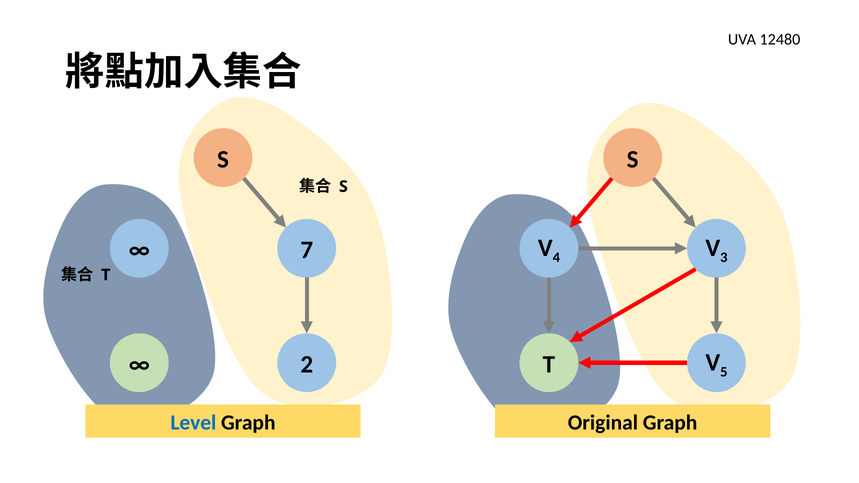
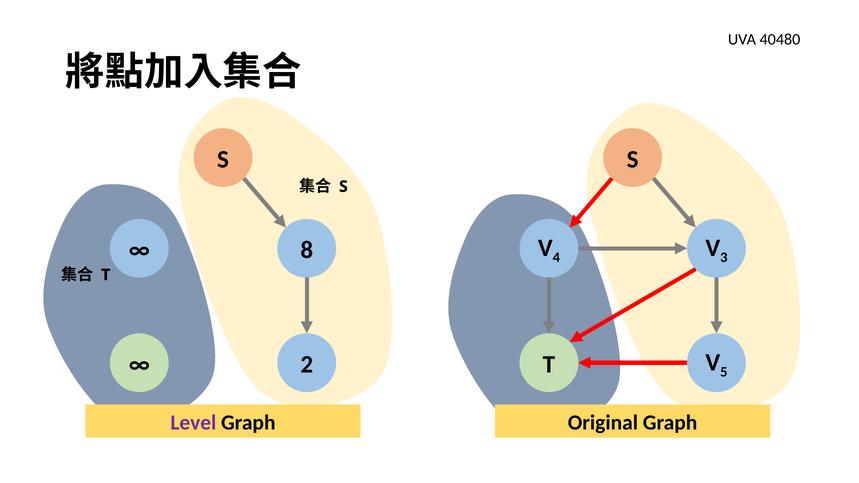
12480: 12480 -> 40480
7: 7 -> 8
Level colour: blue -> purple
